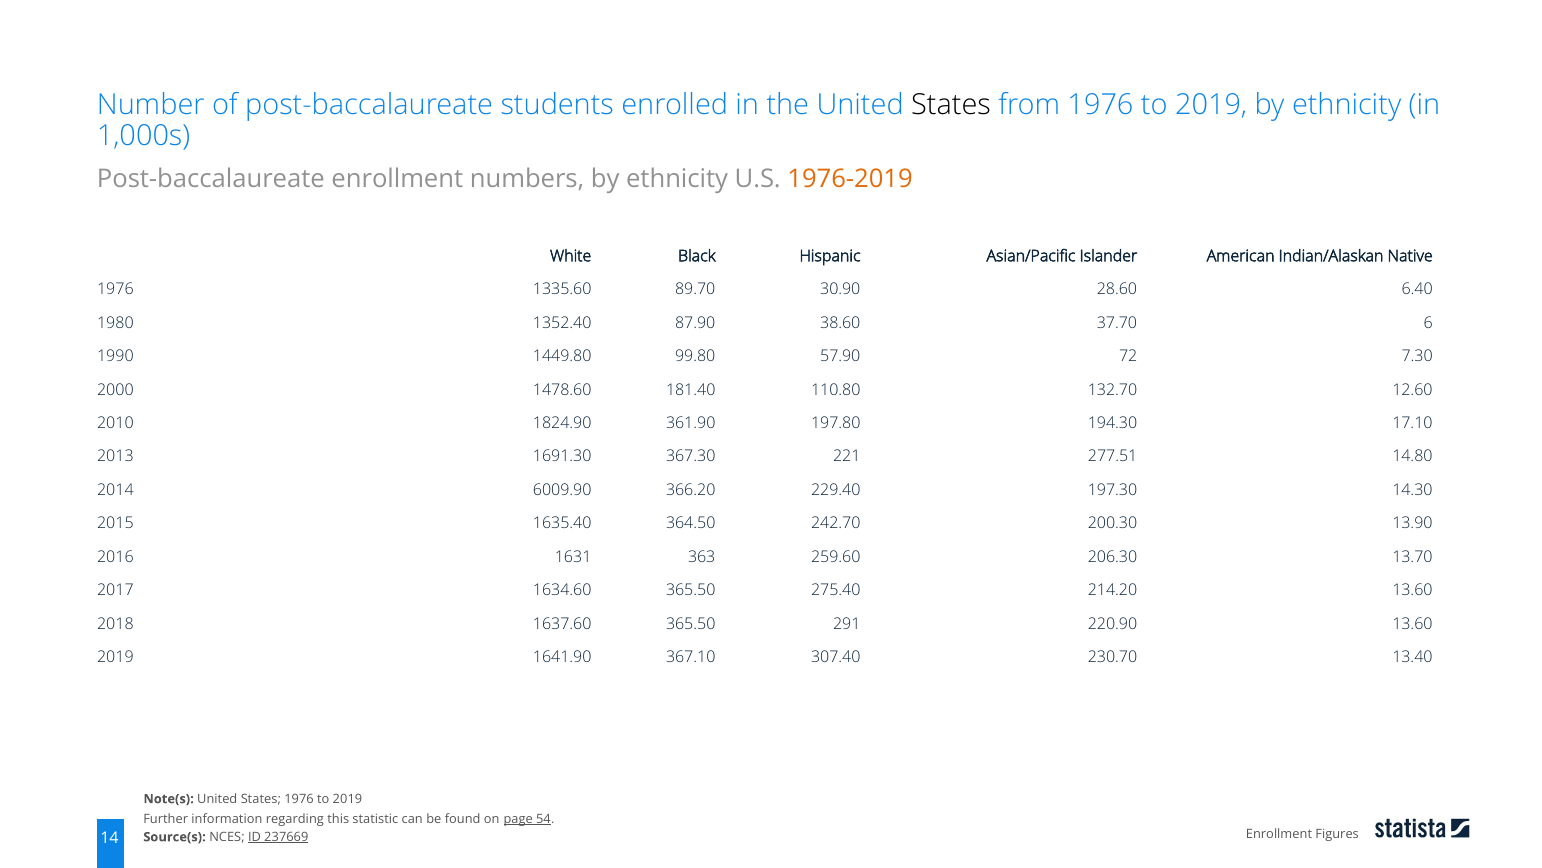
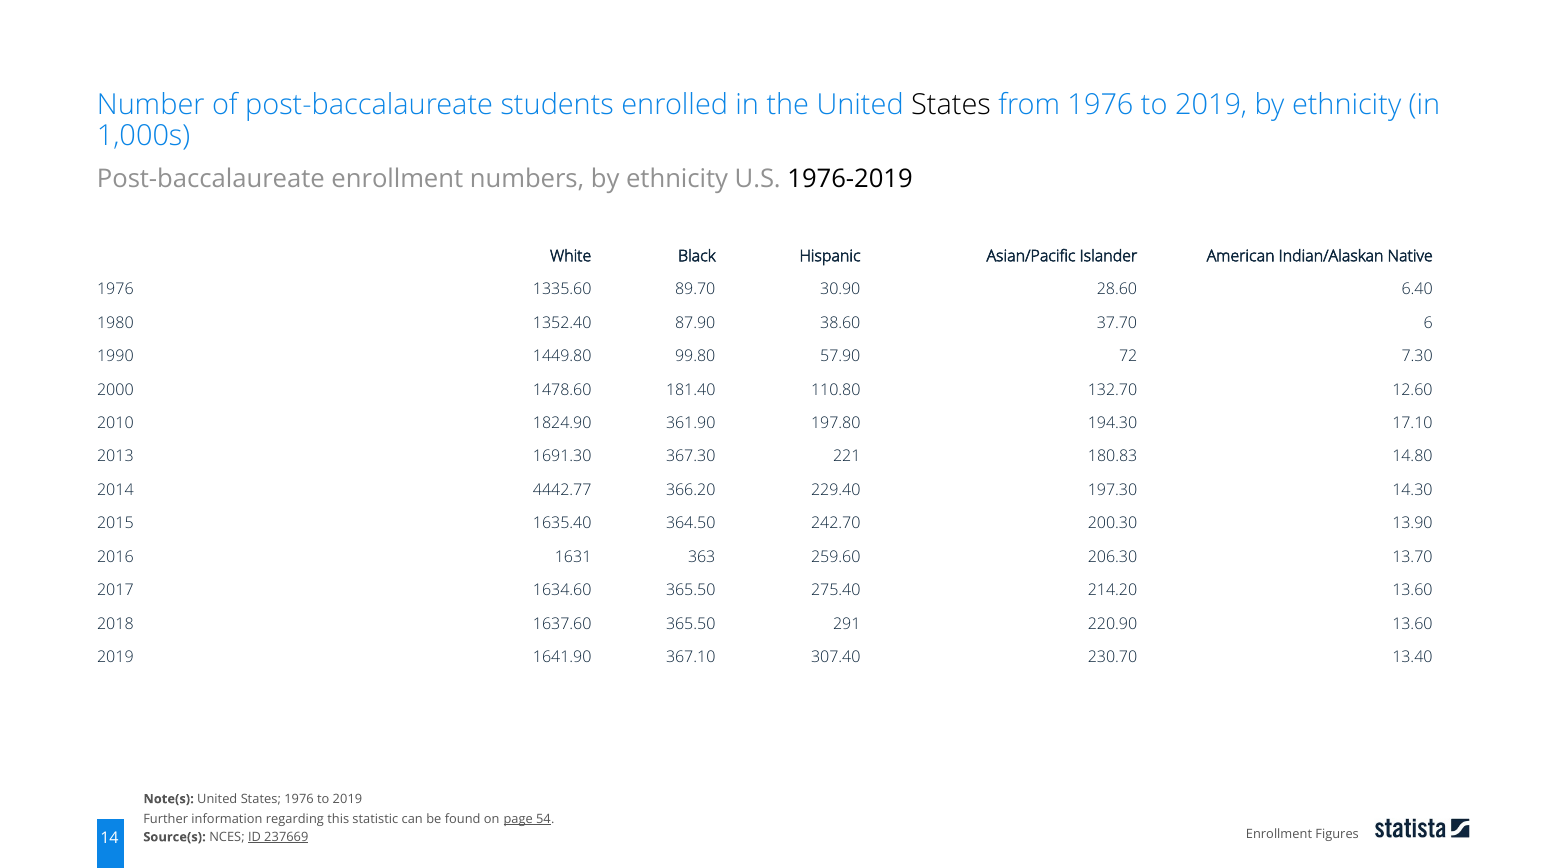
1976-2019 colour: orange -> black
277.51: 277.51 -> 180.83
6009.90: 6009.90 -> 4442.77
